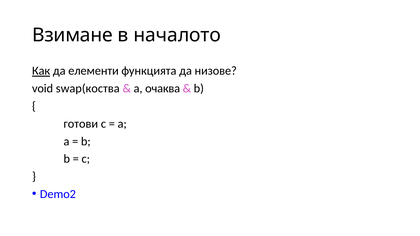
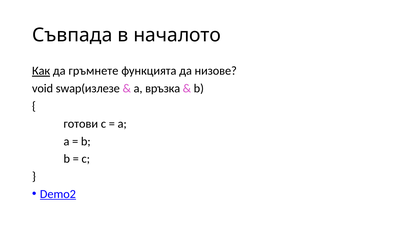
Взимане: Взимане -> Съвпада
елементи: елементи -> гръмнете
swap(коства: swap(коства -> swap(излезе
очаква: очаква -> връзка
Demo2 underline: none -> present
